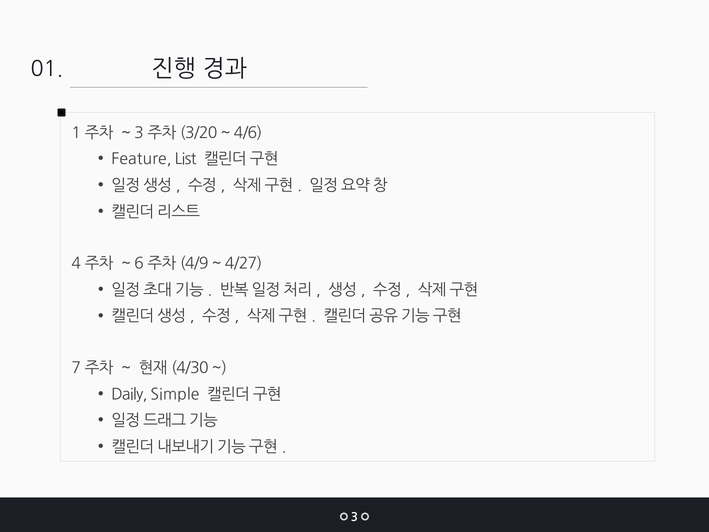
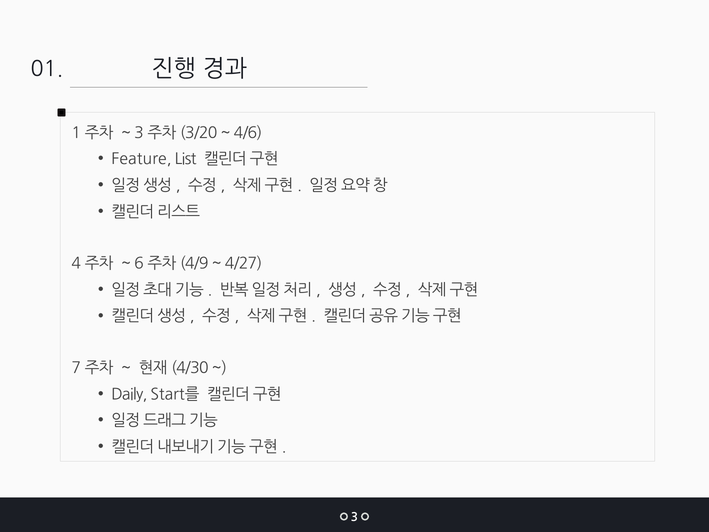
Simple: Simple -> Start를
